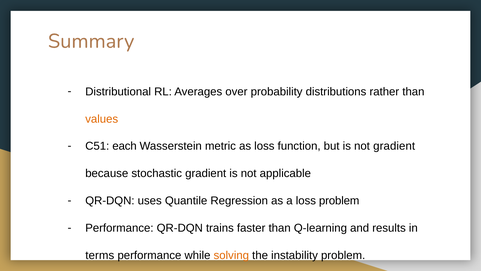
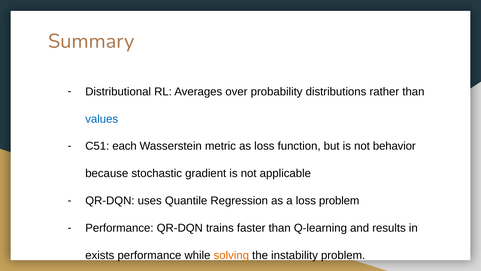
values colour: orange -> blue
not gradient: gradient -> behavior
terms: terms -> exists
